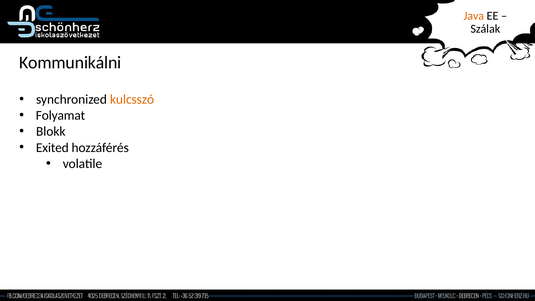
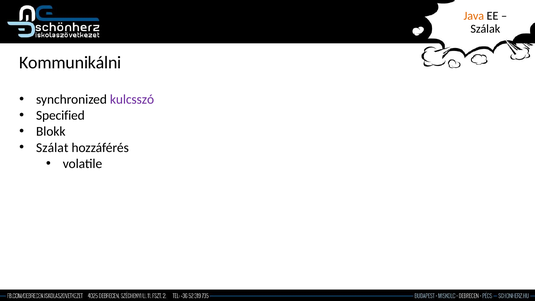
kulcsszó colour: orange -> purple
Folyamat: Folyamat -> Specified
Exited: Exited -> Szálat
